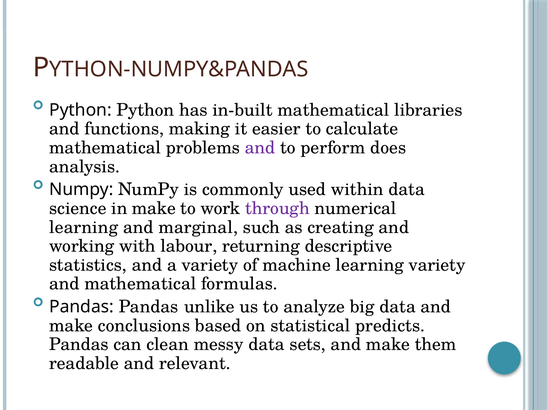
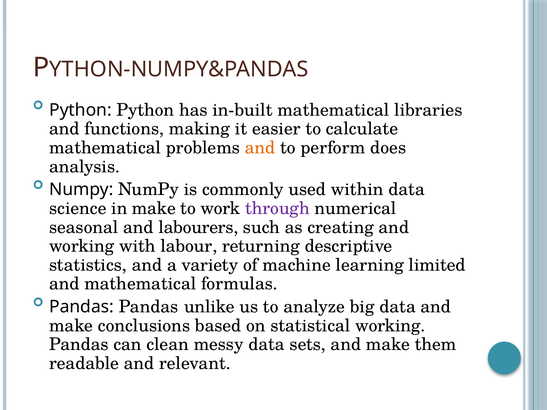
and at (260, 148) colour: purple -> orange
learning at (84, 227): learning -> seasonal
marginal: marginal -> labourers
learning variety: variety -> limited
statistical predicts: predicts -> working
